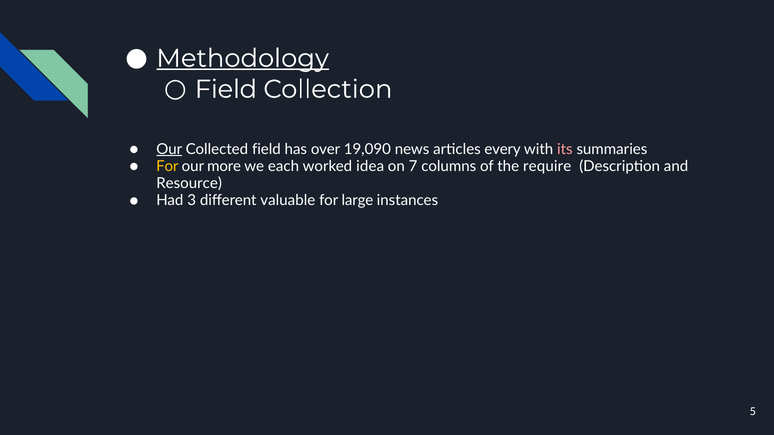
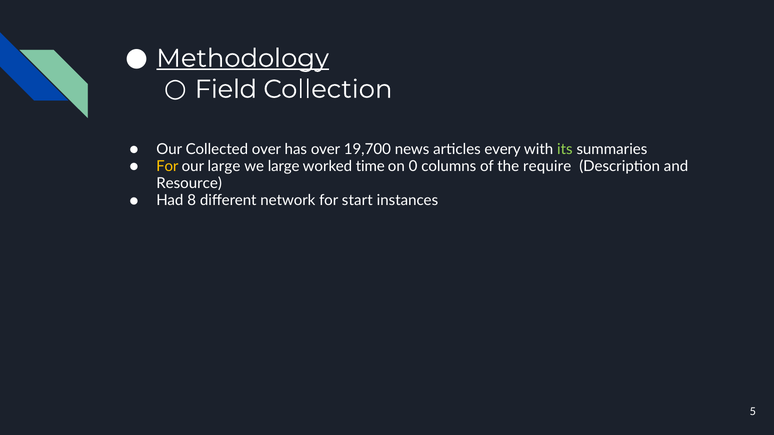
Our at (169, 149) underline: present -> none
Collected field: field -> over
19,090: 19,090 -> 19,700
its colour: pink -> light green
our more: more -> large
we each: each -> large
idea: idea -> time
7: 7 -> 0
3: 3 -> 8
valuable: valuable -> network
large: large -> start
